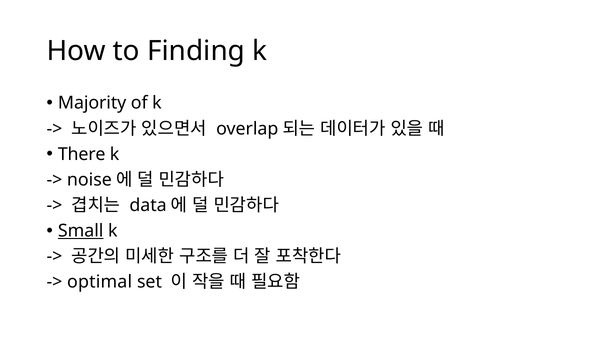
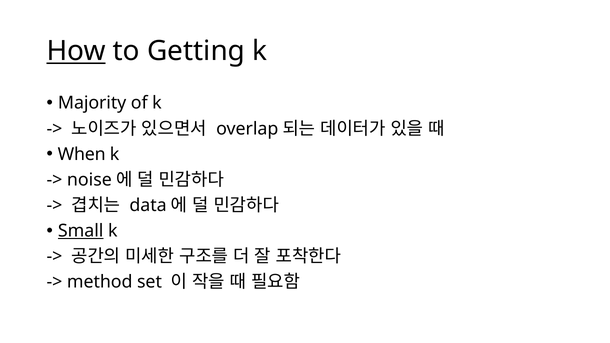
How underline: none -> present
Finding: Finding -> Getting
There: There -> When
optimal: optimal -> method
